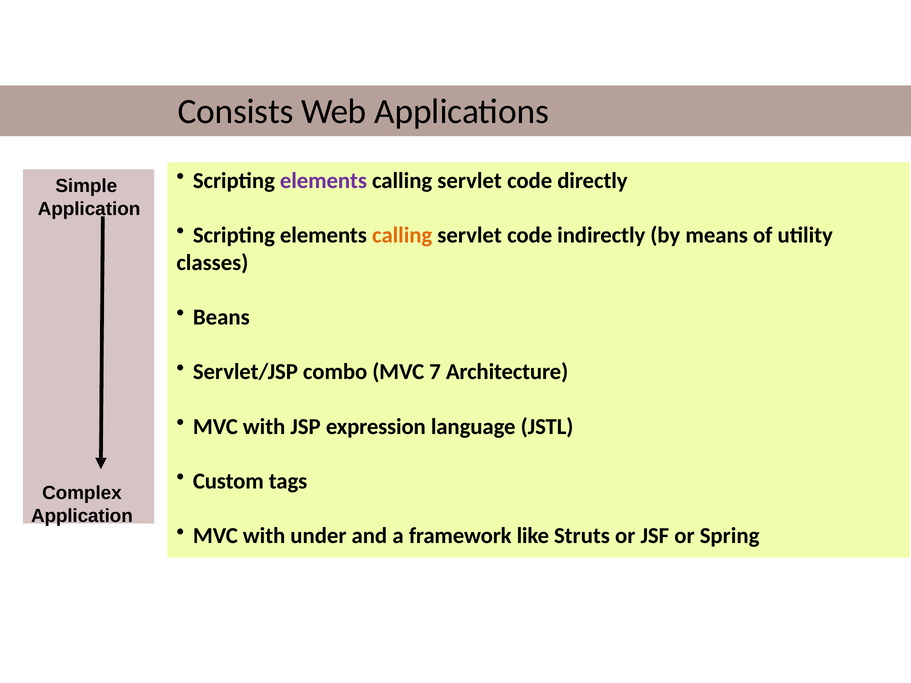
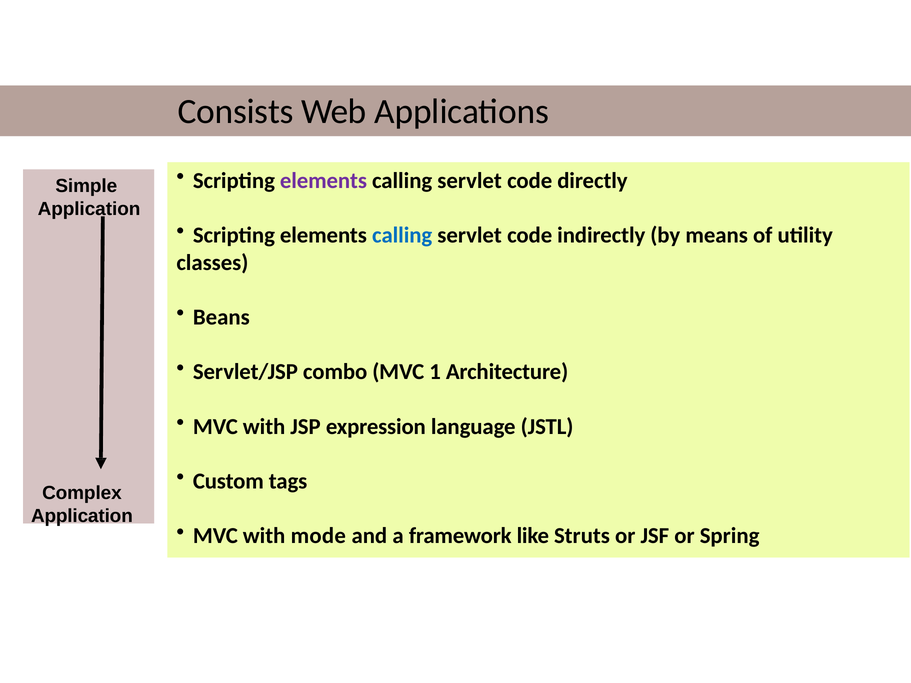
calling at (402, 235) colour: orange -> blue
7: 7 -> 1
under: under -> mode
